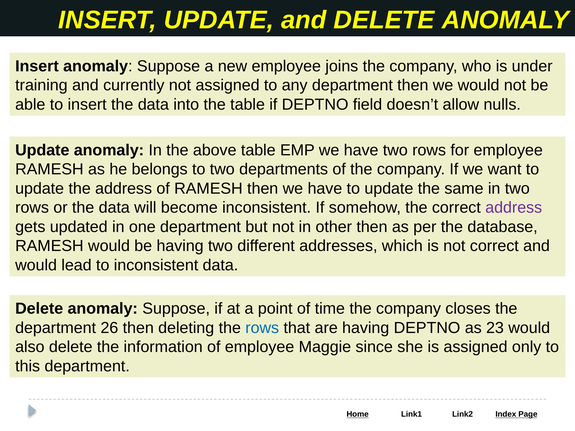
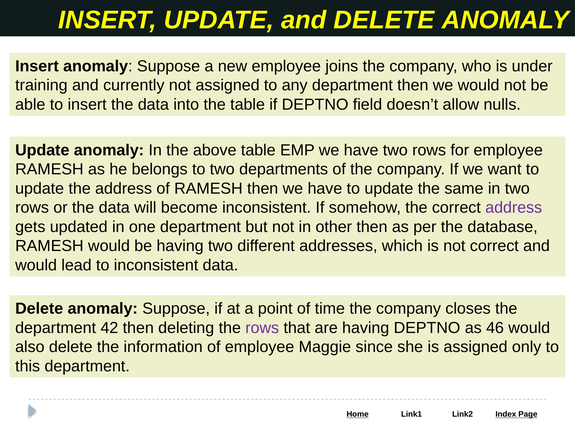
26: 26 -> 42
rows at (262, 328) colour: blue -> purple
23: 23 -> 46
